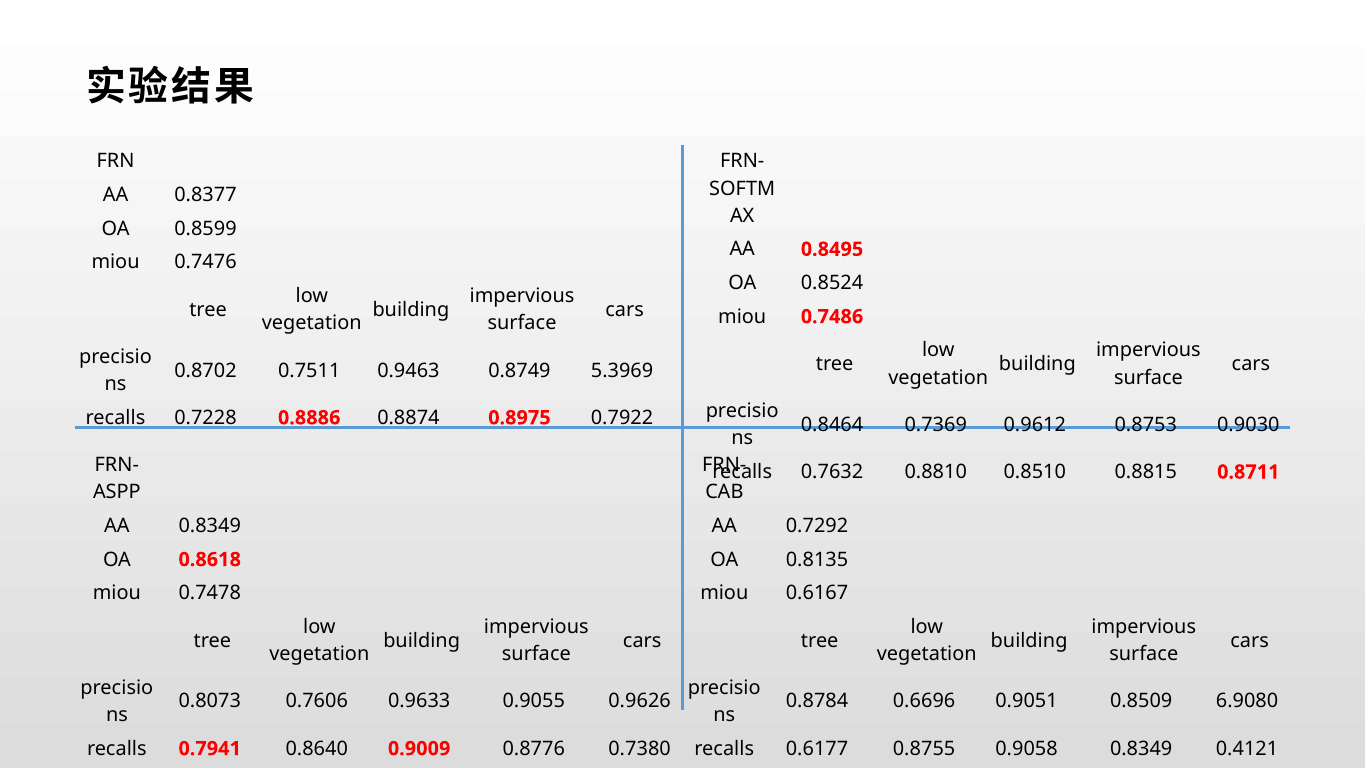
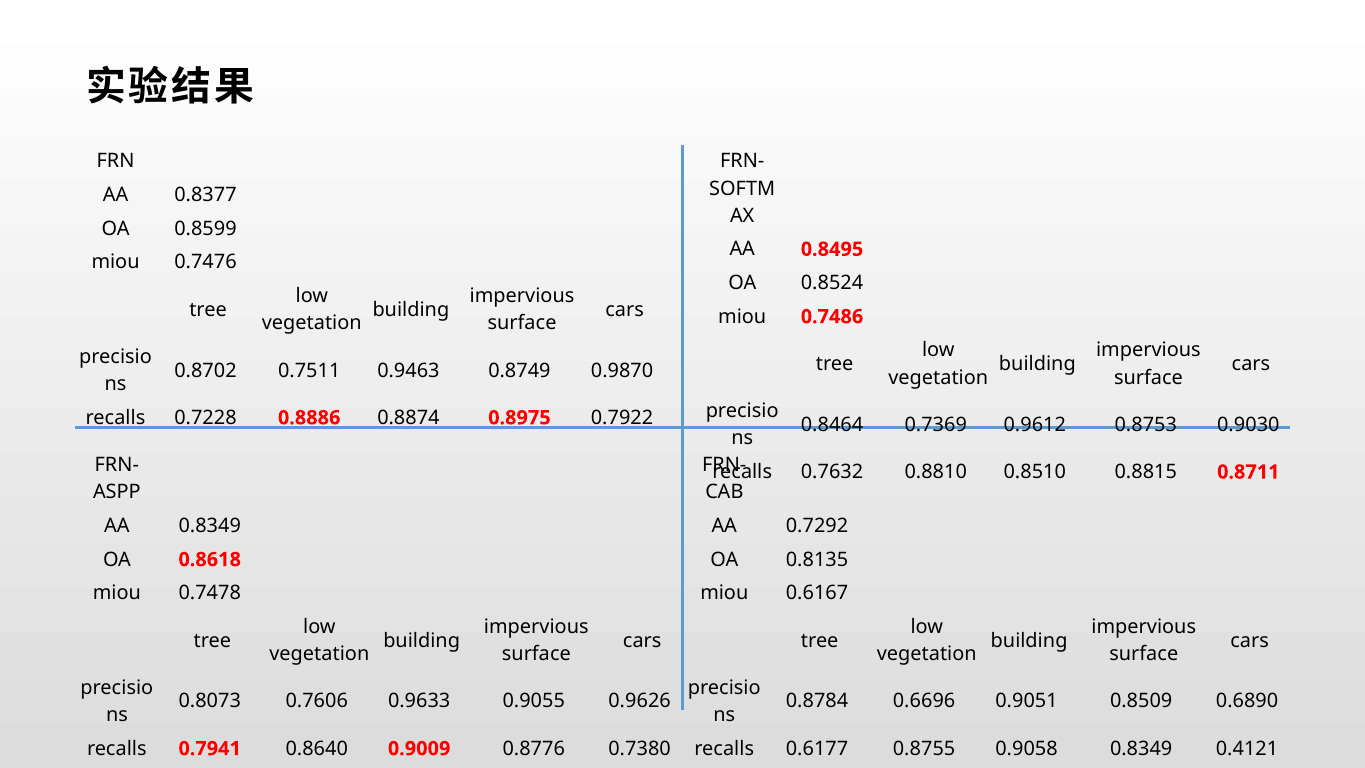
5.3969: 5.3969 -> 0.9870
6.9080: 6.9080 -> 0.6890
